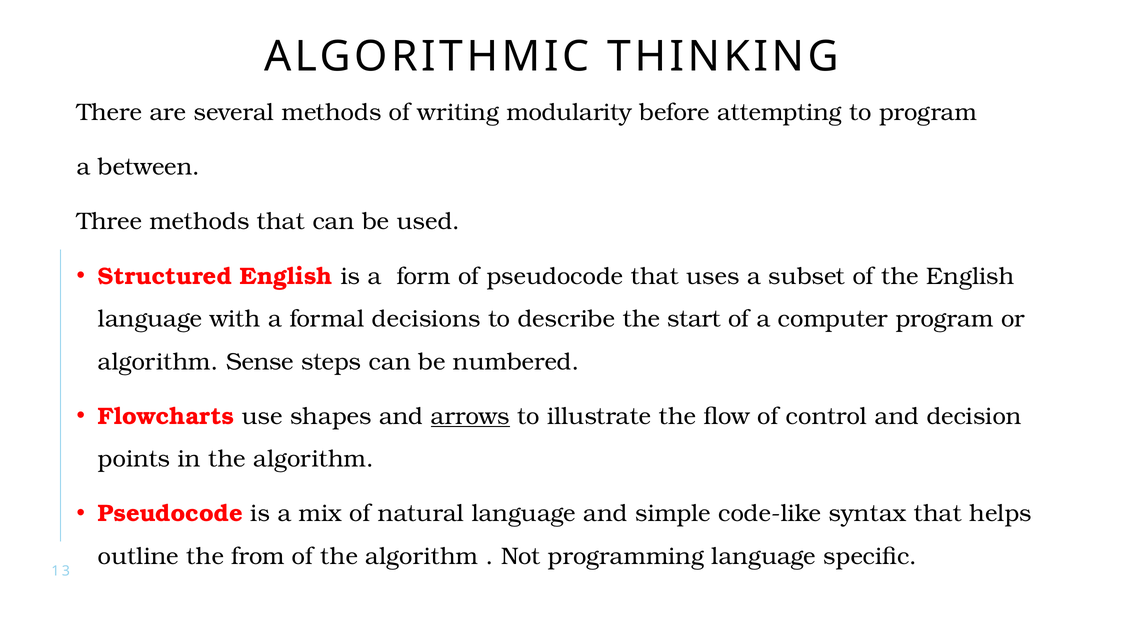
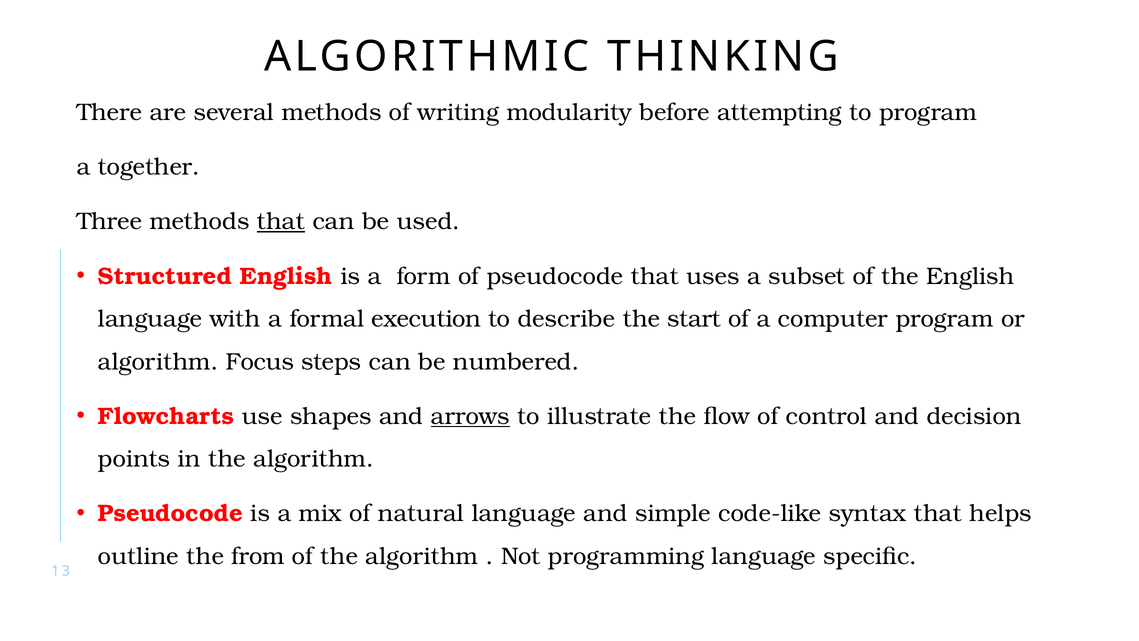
between: between -> together
that at (281, 221) underline: none -> present
decisions: decisions -> execution
Sense: Sense -> Focus
